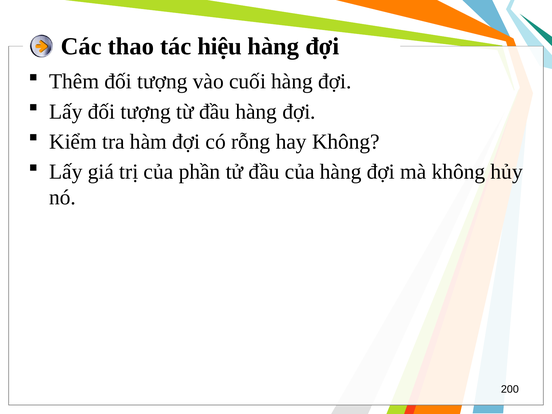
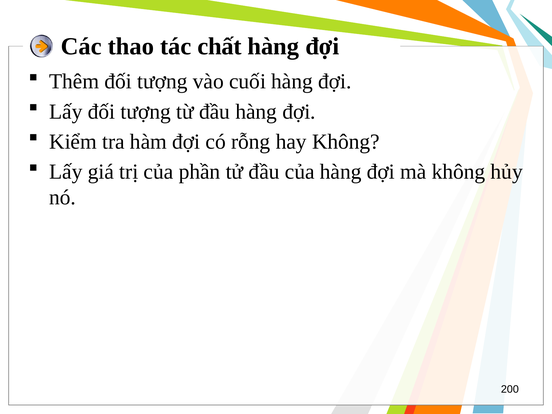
hiệu: hiệu -> chất
